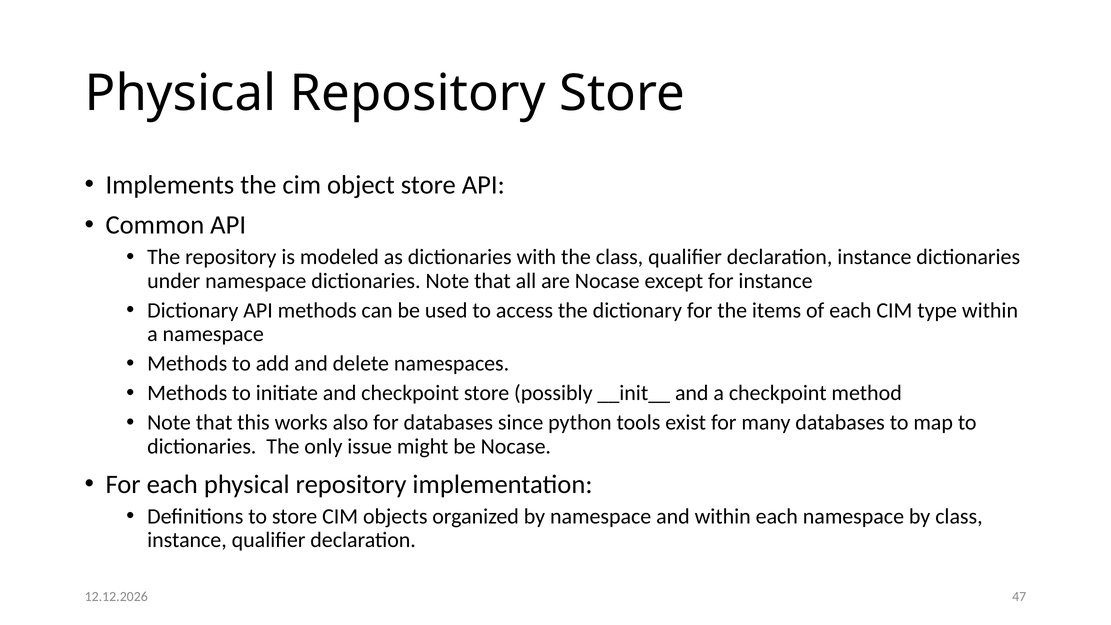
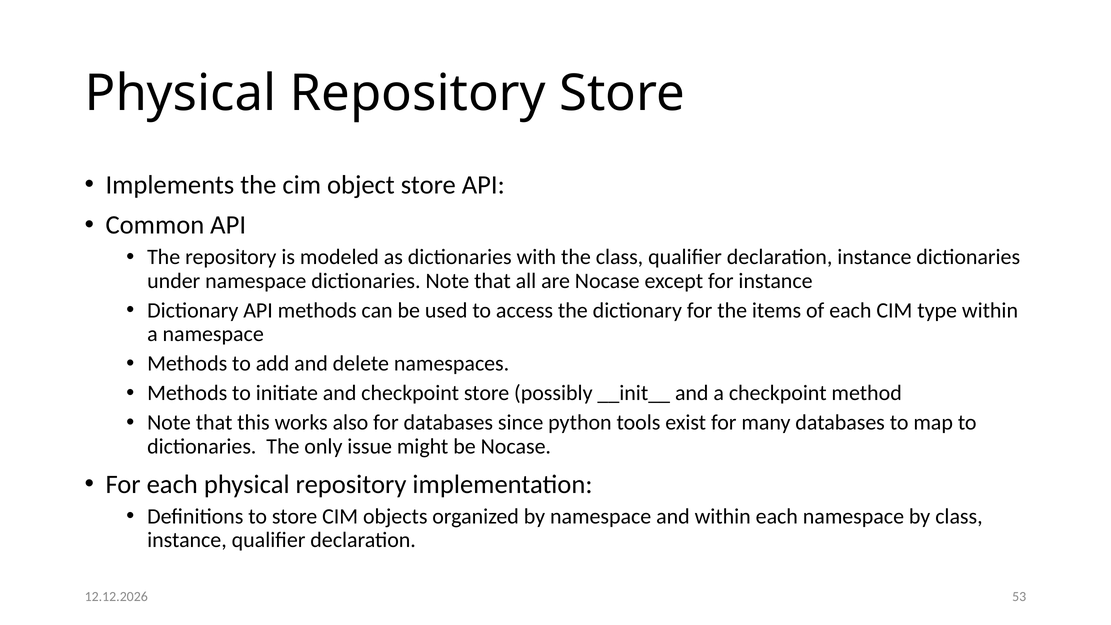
47: 47 -> 53
